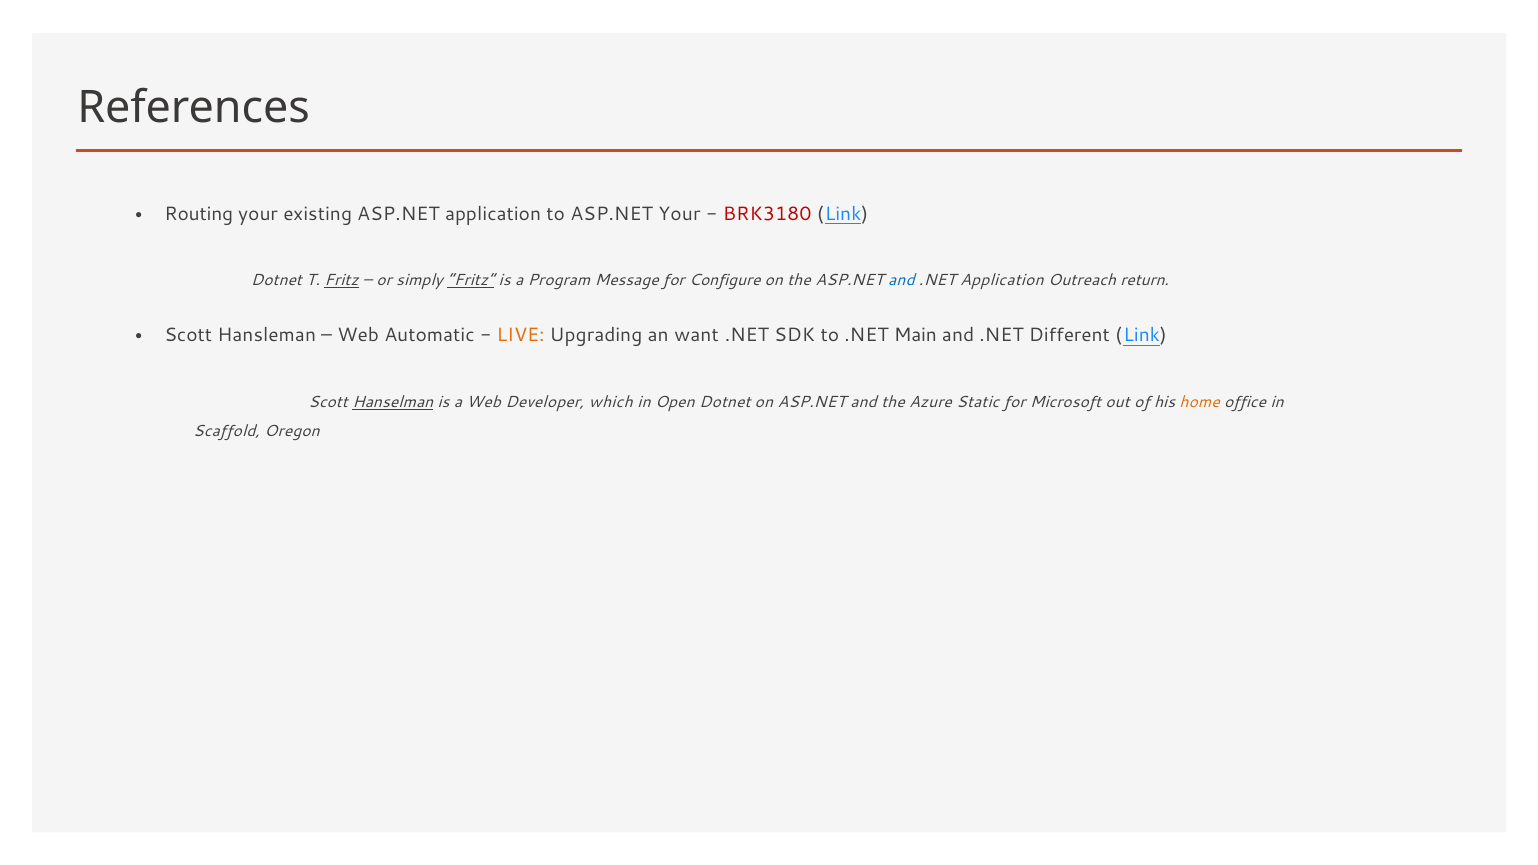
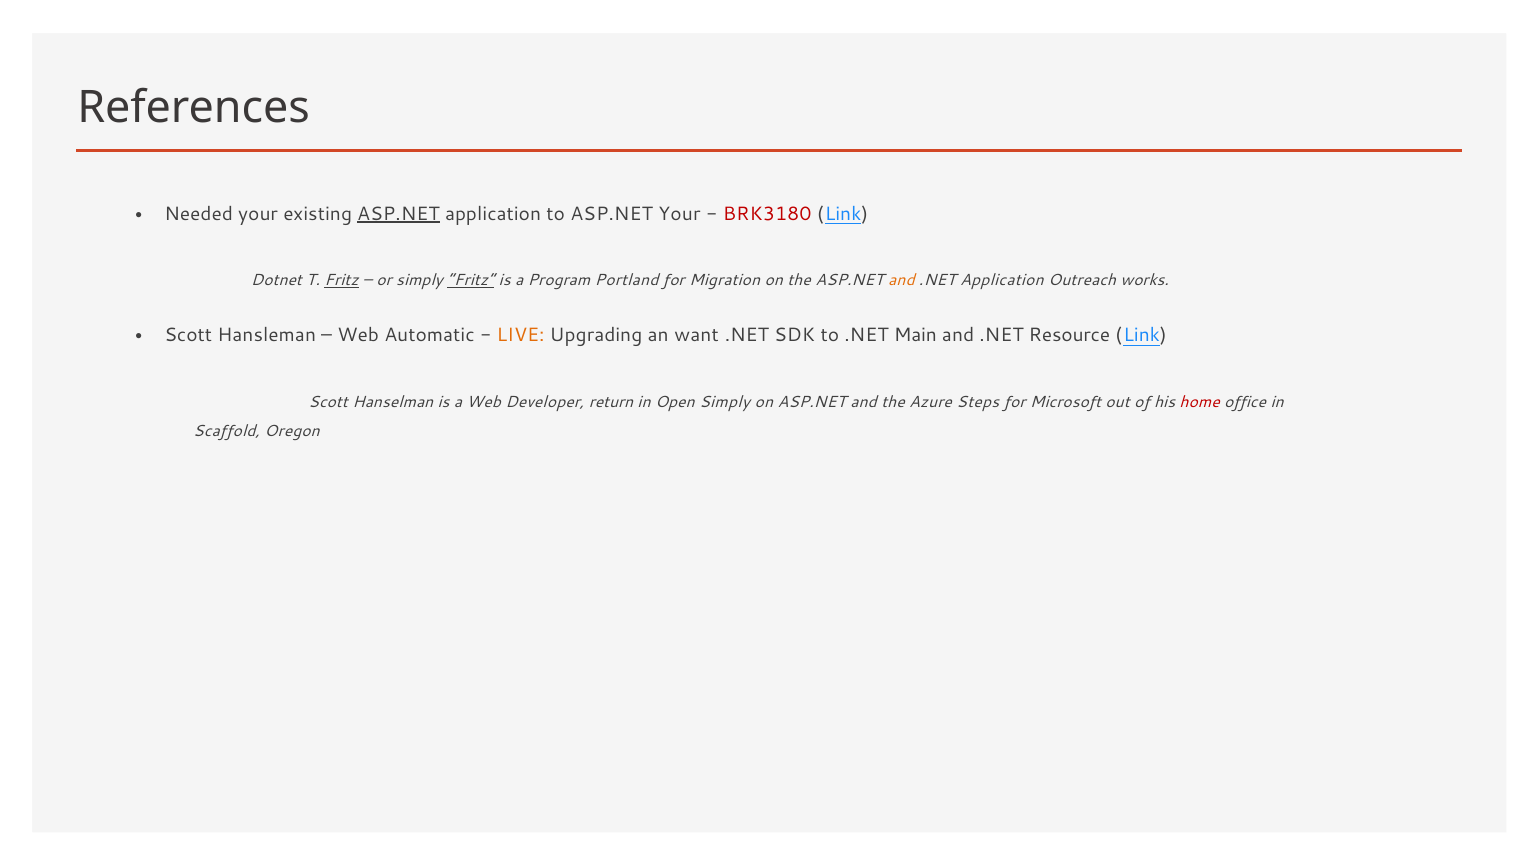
Routing: Routing -> Needed
ASP.NET at (398, 214) underline: none -> present
Message: Message -> Portland
Configure: Configure -> Migration
and at (901, 280) colour: blue -> orange
return: return -> works
Different: Different -> Resource
Hanselman underline: present -> none
which: which -> return
Open Dotnet: Dotnet -> Simply
Static: Static -> Steps
home colour: orange -> red
